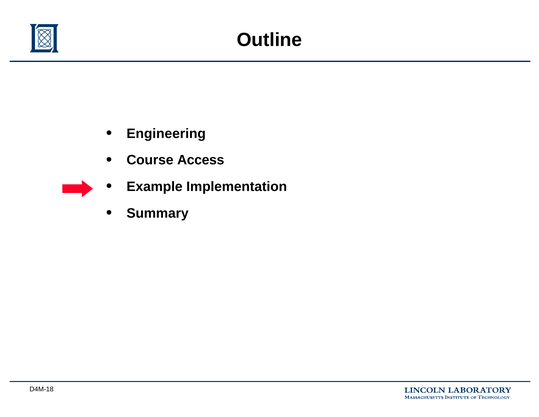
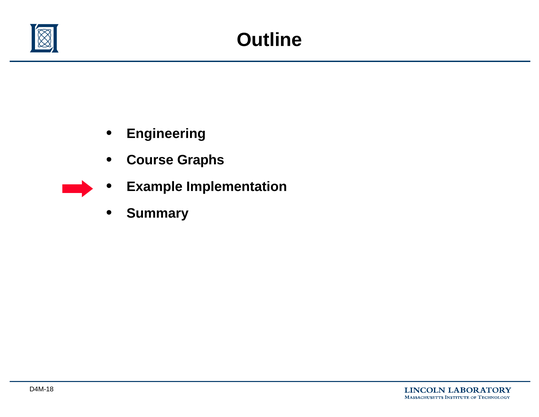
Access: Access -> Graphs
